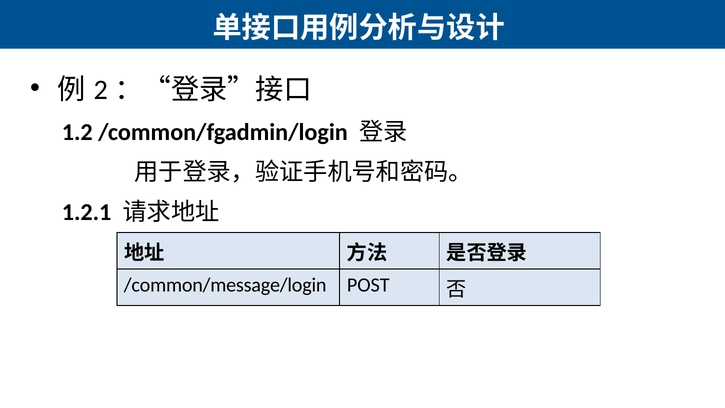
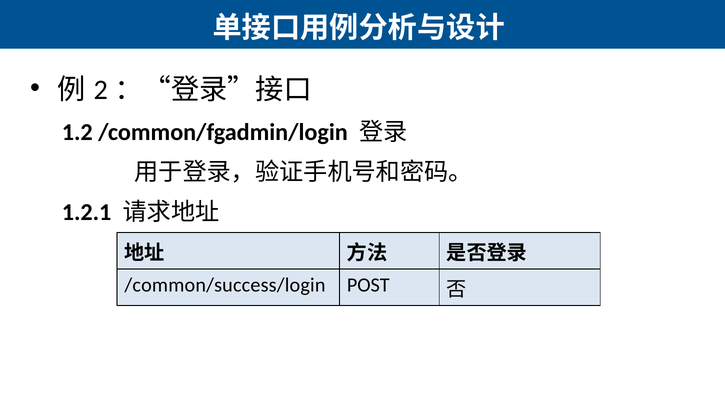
/common/message/login: /common/message/login -> /common/success/login
